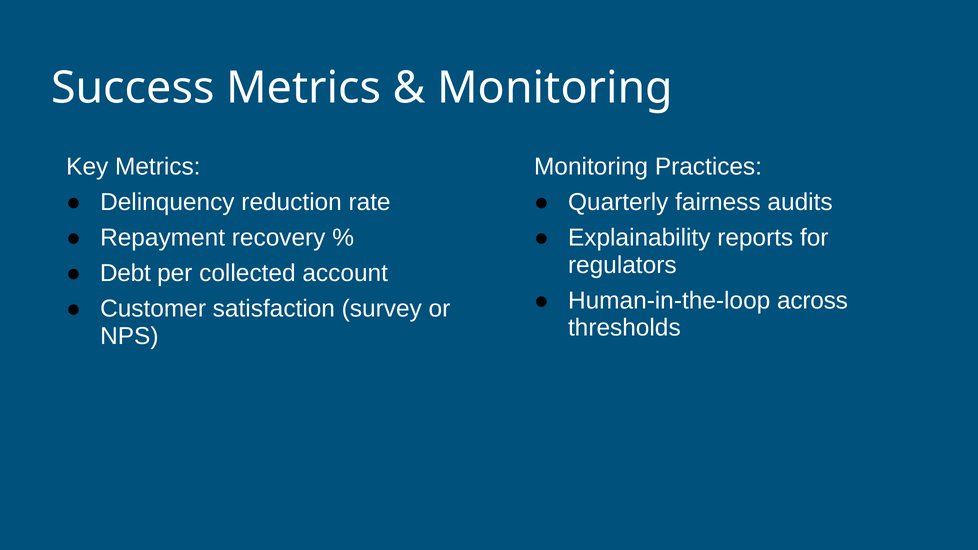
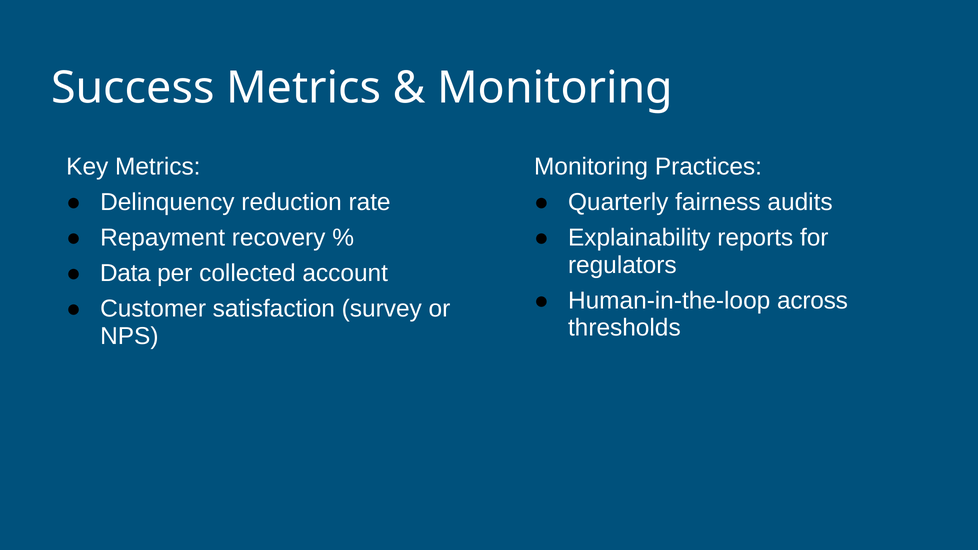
Debt: Debt -> Data
